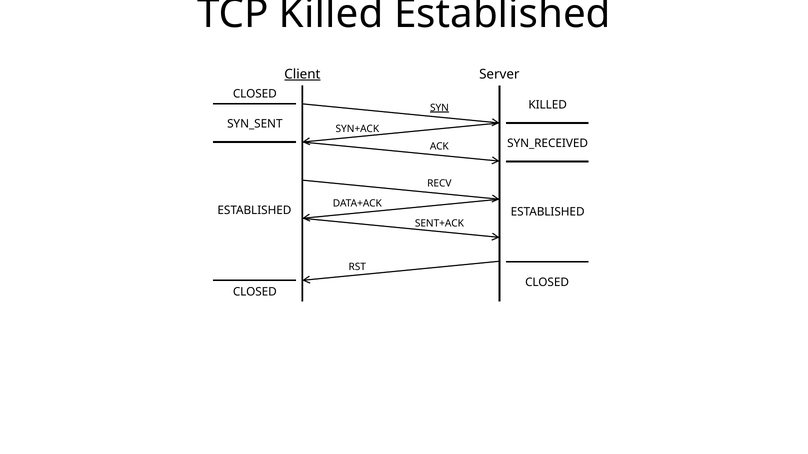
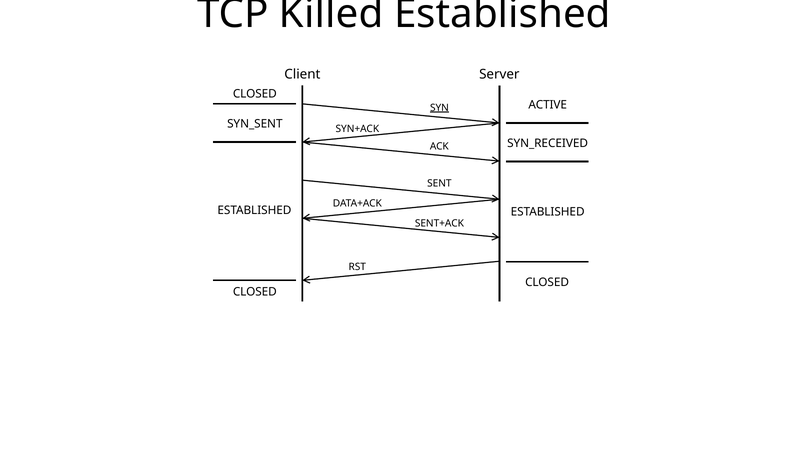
Client underline: present -> none
KILLED at (548, 105): KILLED -> ACTIVE
RECV: RECV -> SENT
